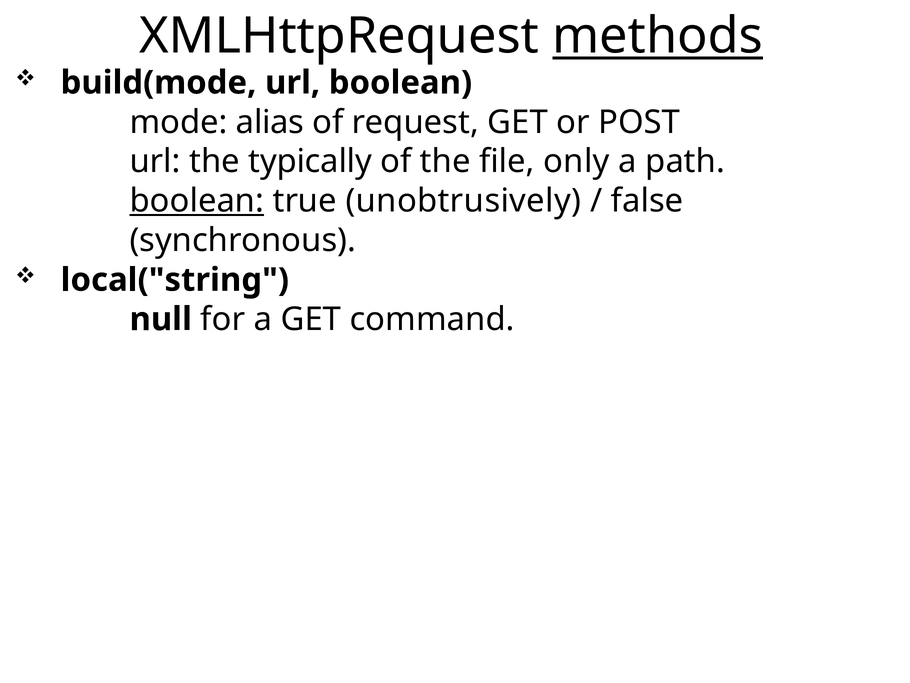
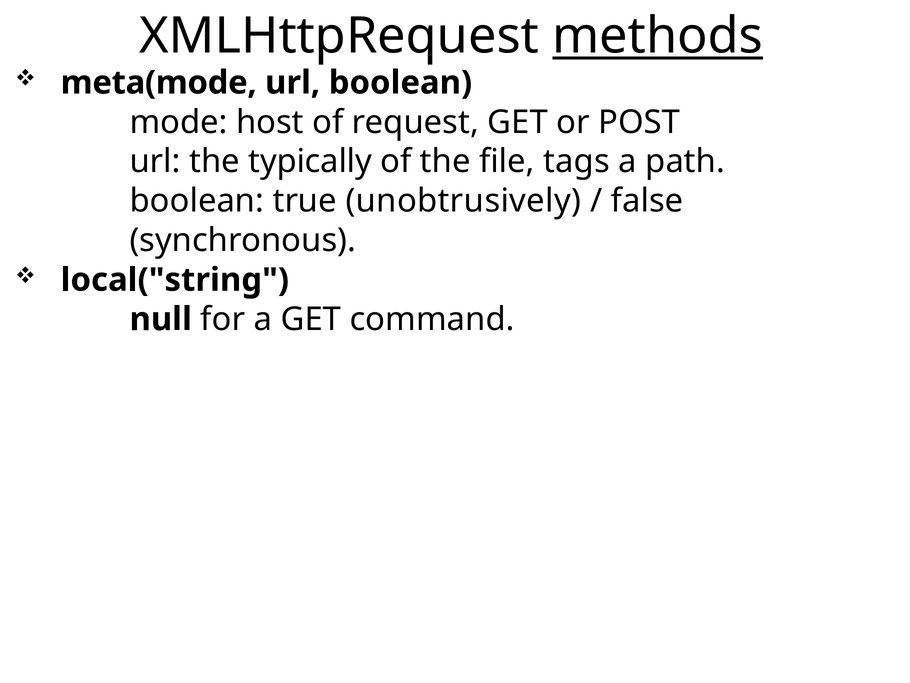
build(mode: build(mode -> meta(mode
alias: alias -> host
only: only -> tags
boolean at (197, 201) underline: present -> none
